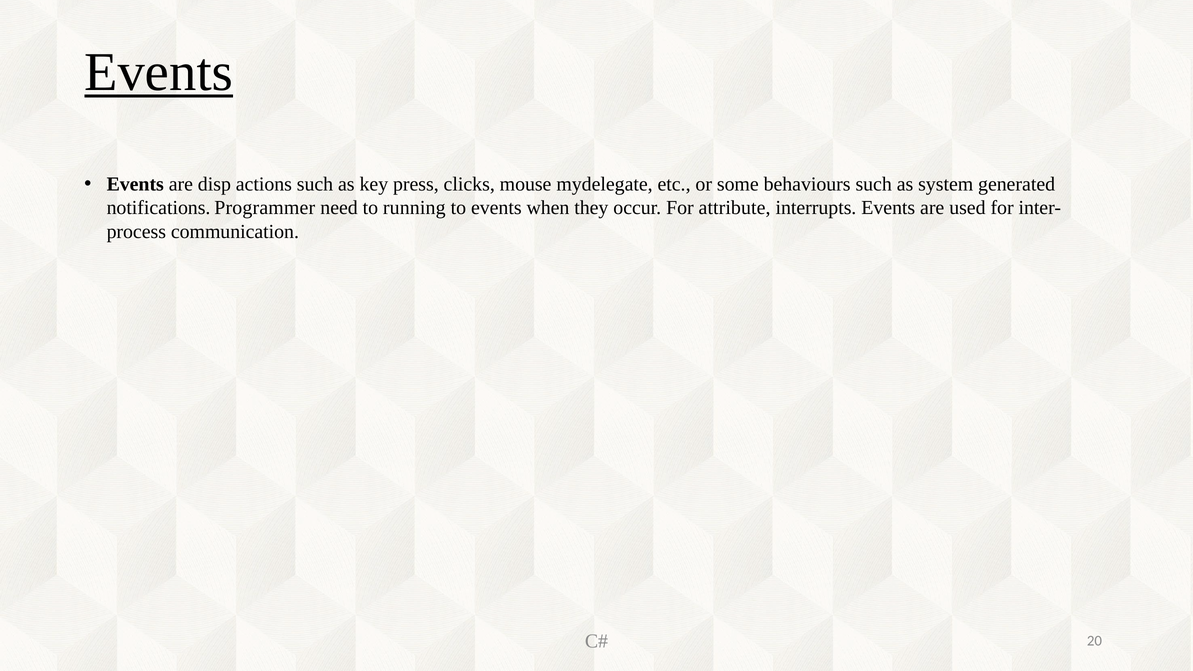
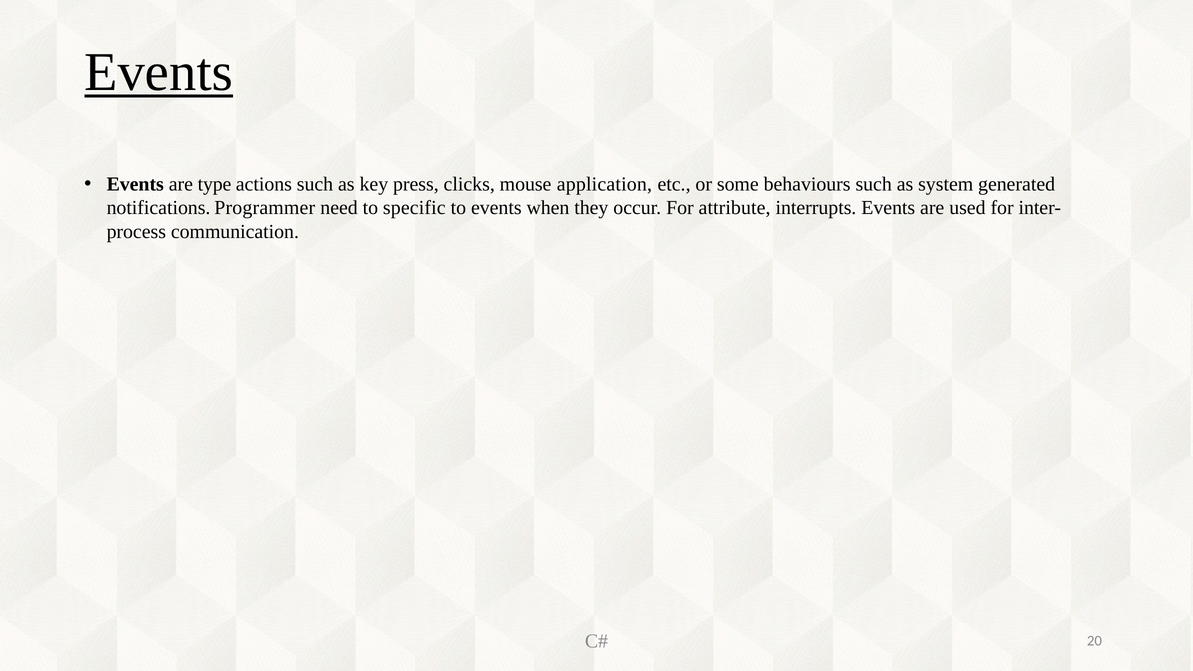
disp: disp -> type
mydelegate: mydelegate -> application
running: running -> specific
